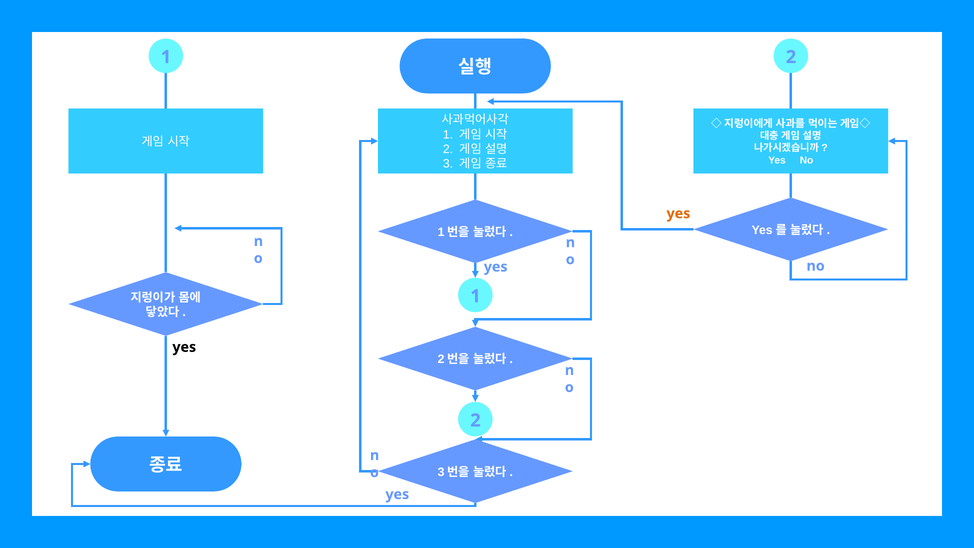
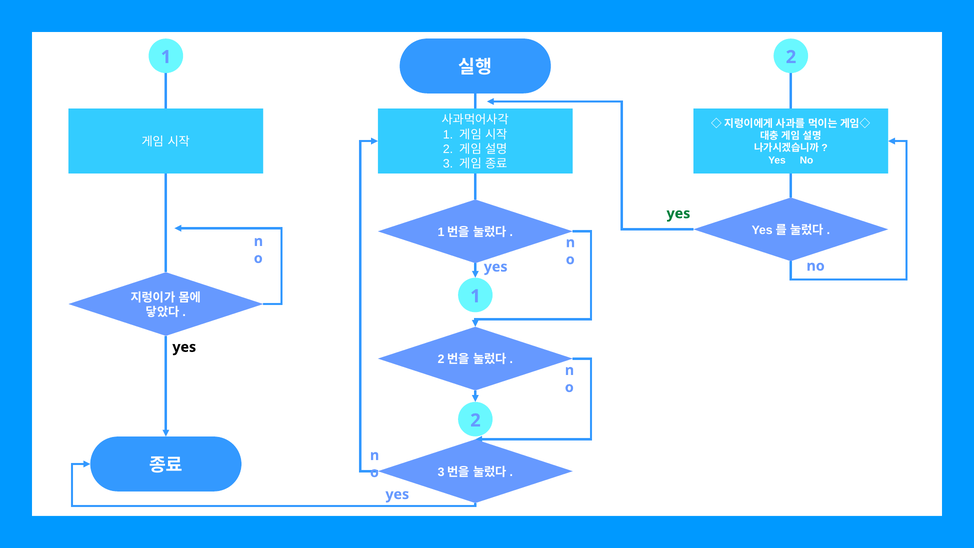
yes at (678, 213) colour: orange -> green
